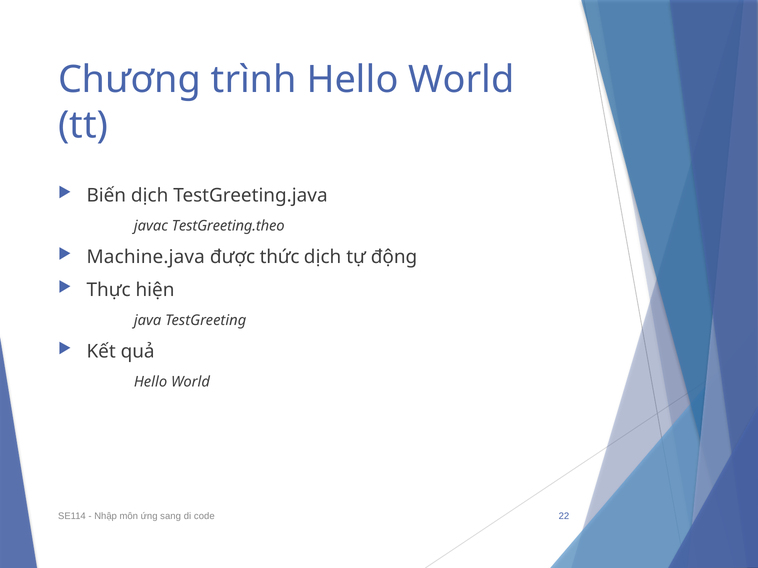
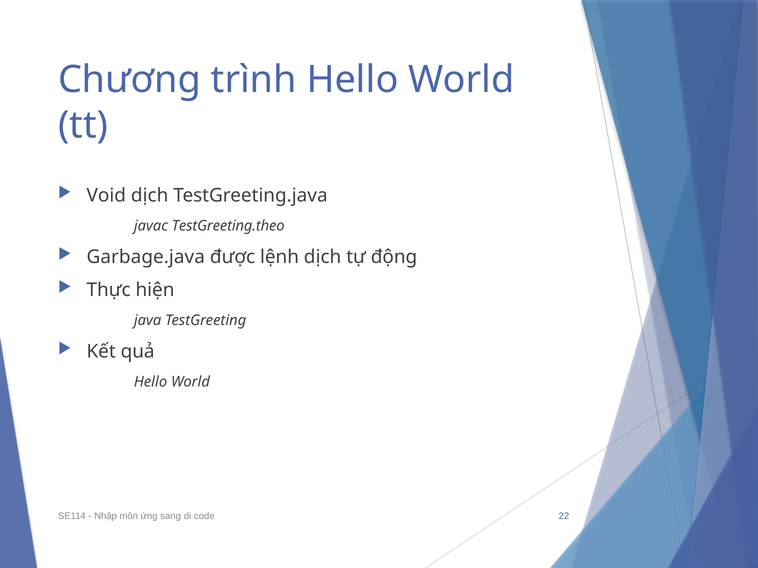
Biến: Biến -> Void
Machine.java: Machine.java -> Garbage.java
thức: thức -> lệnh
